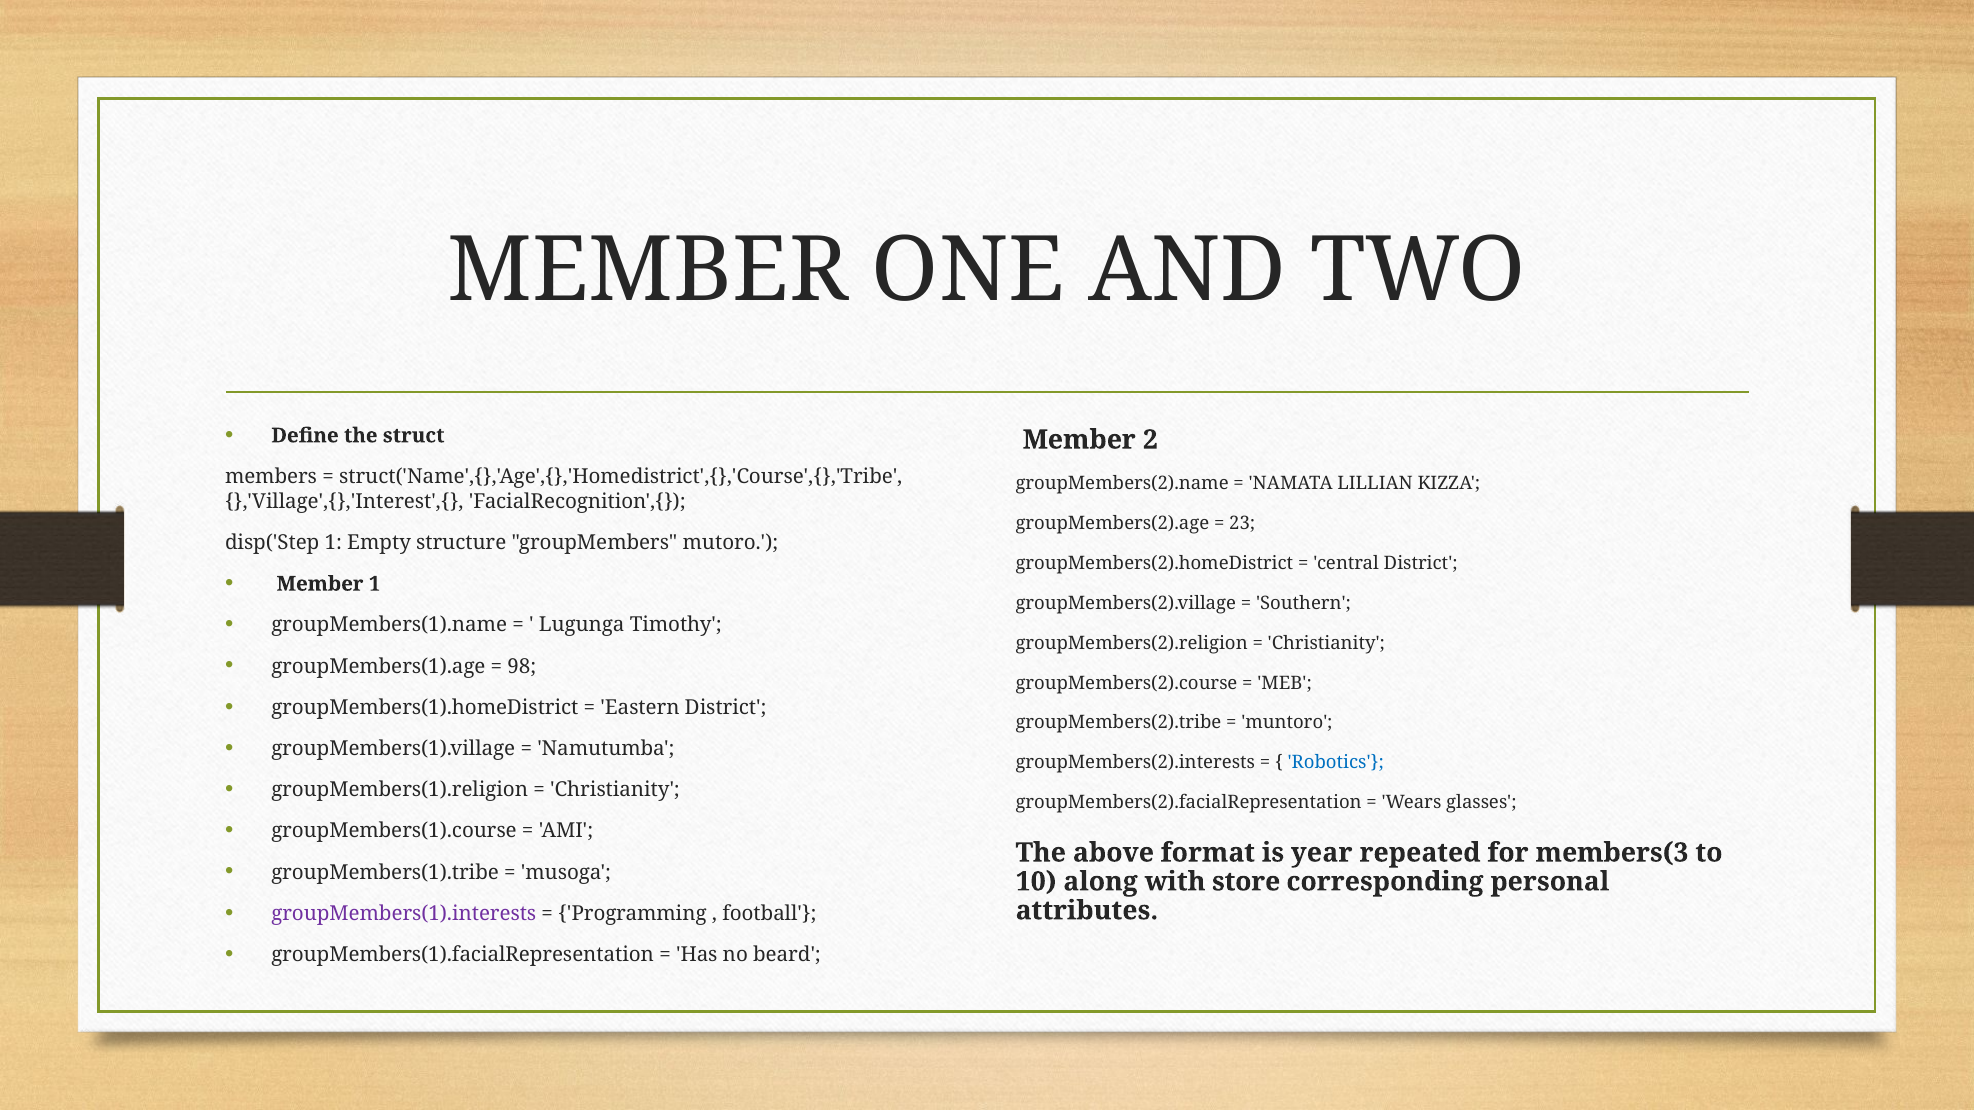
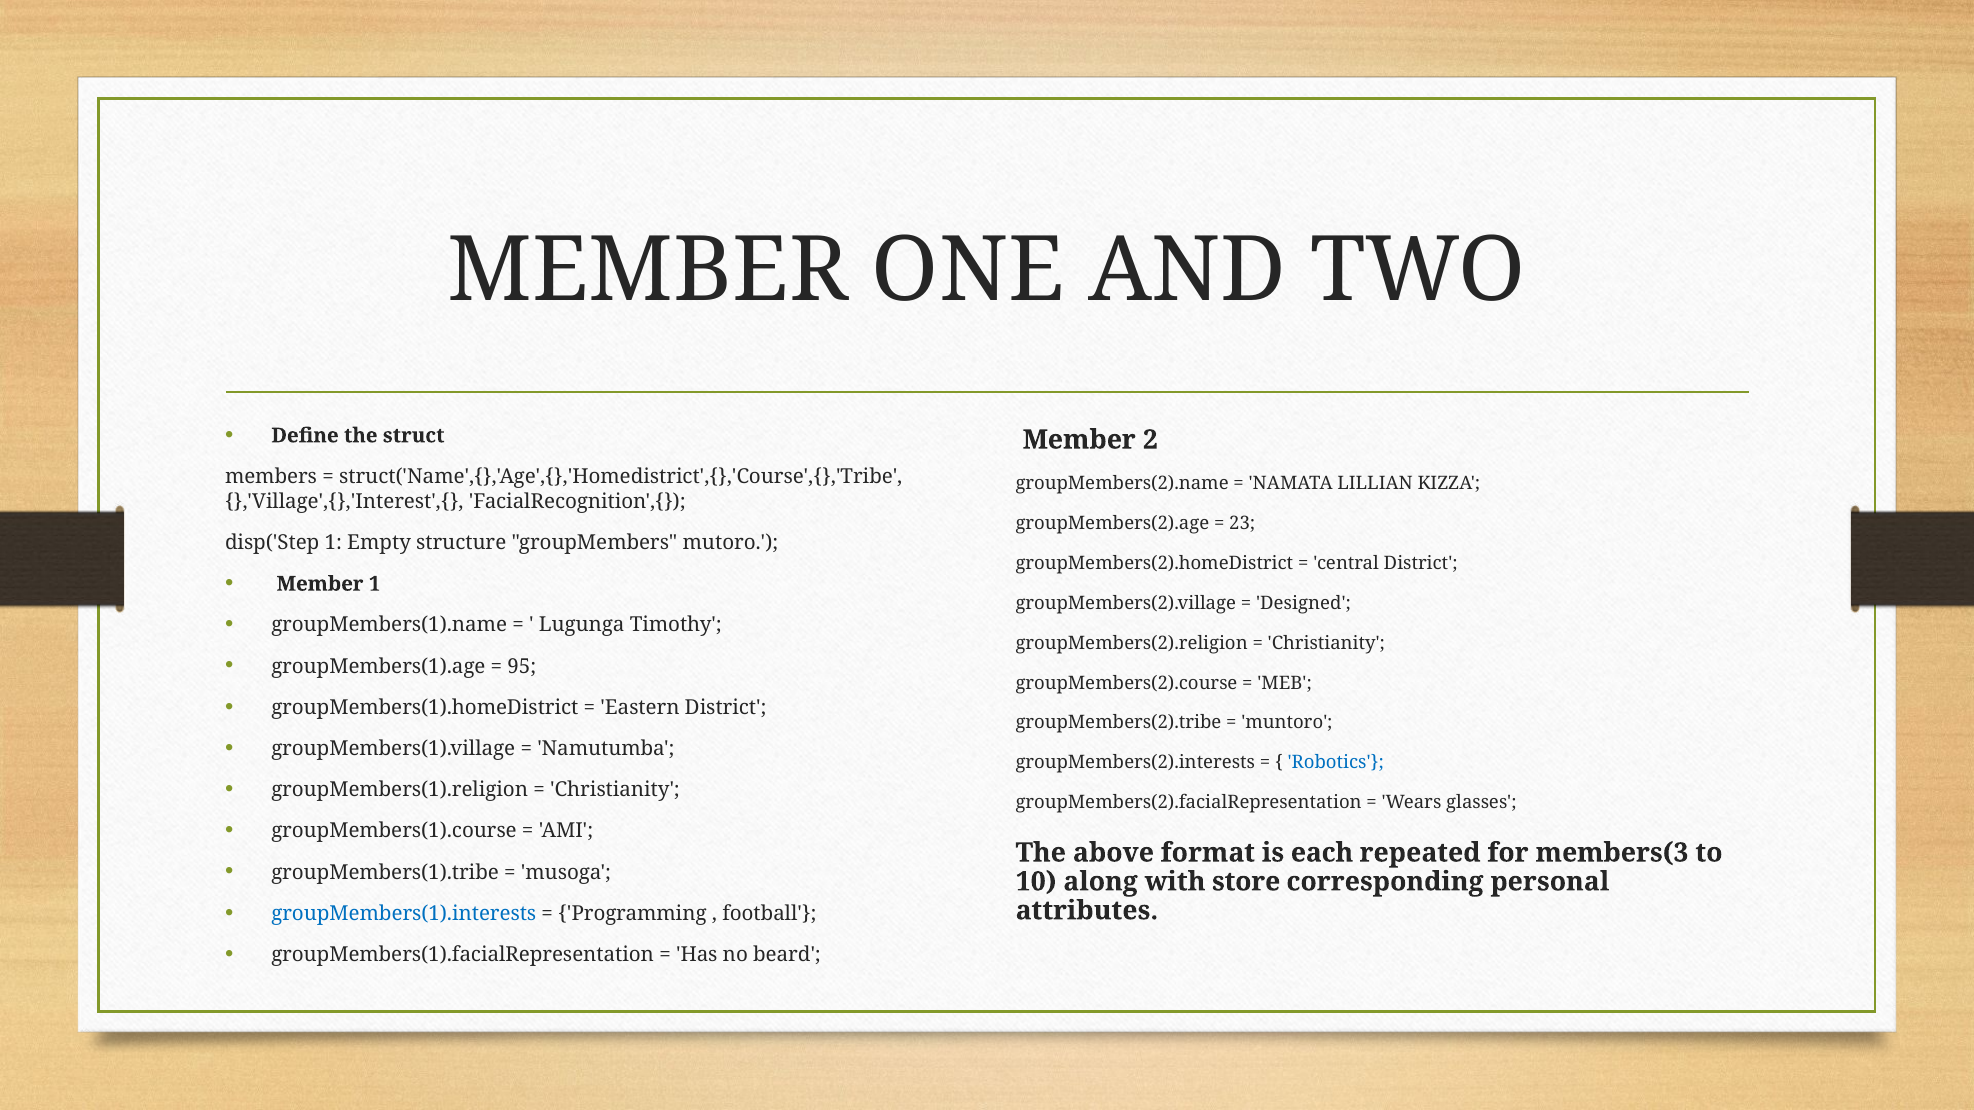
Southern: Southern -> Designed
98: 98 -> 95
year: year -> each
groupMembers(1).interests colour: purple -> blue
